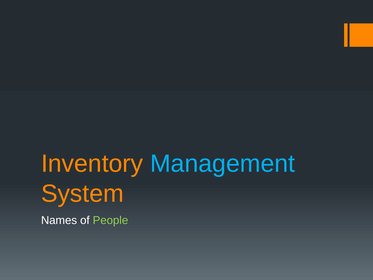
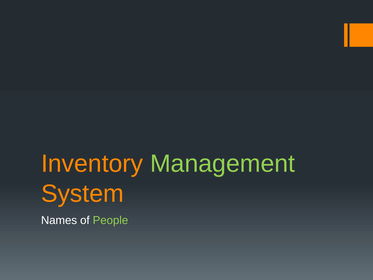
Management colour: light blue -> light green
